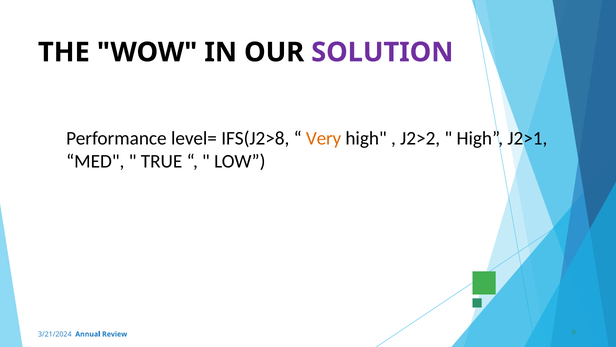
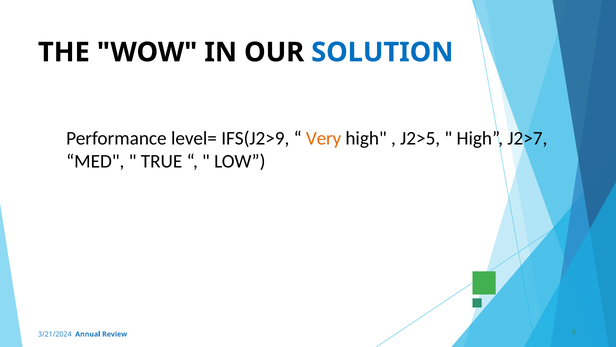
SOLUTION colour: purple -> blue
IFS(J2>8: IFS(J2>8 -> IFS(J2>9
J2>2: J2>2 -> J2>5
J2>1: J2>1 -> J2>7
